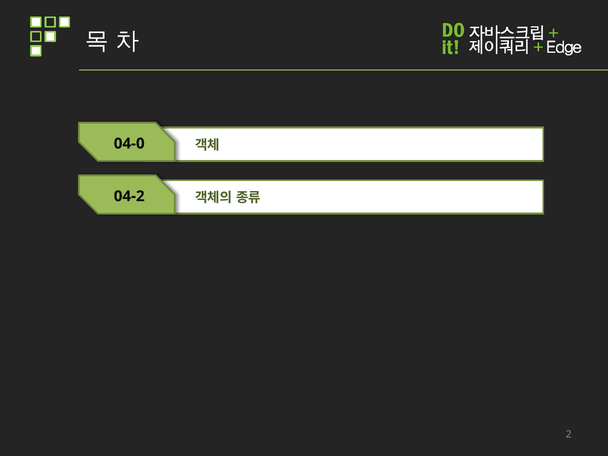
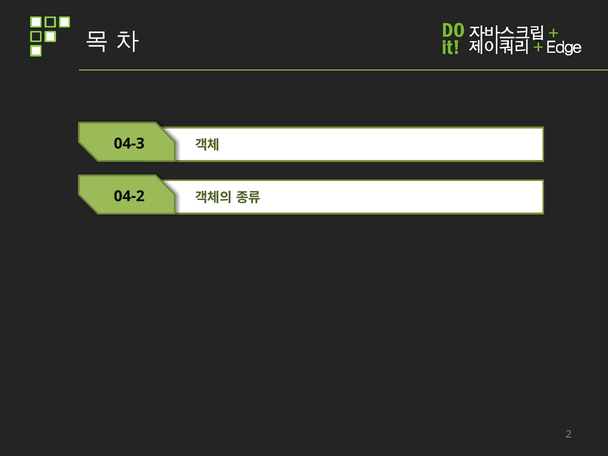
04-0 at (129, 144): 04-0 -> 04-3
